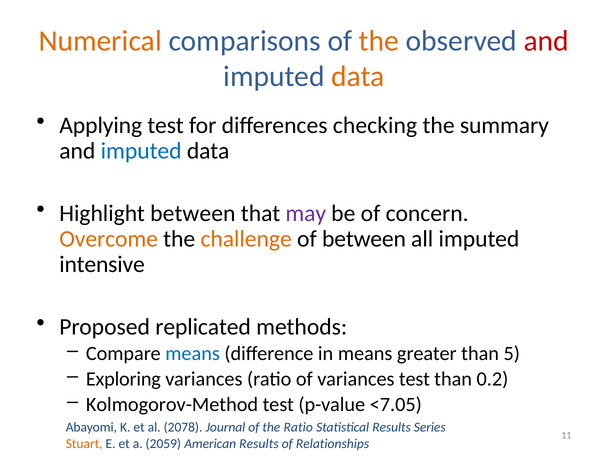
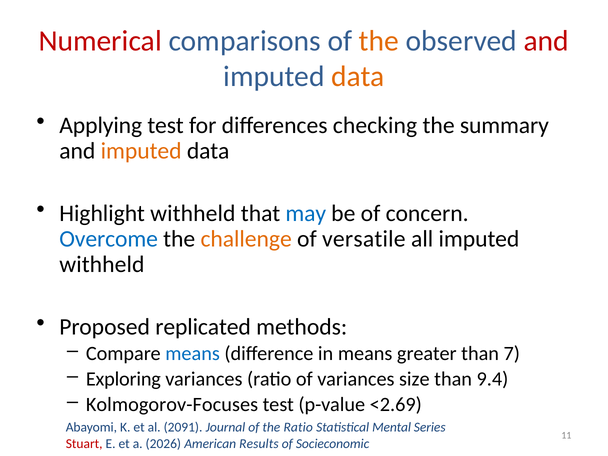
Numerical colour: orange -> red
imputed at (141, 151) colour: blue -> orange
Highlight between: between -> withheld
may colour: purple -> blue
Overcome colour: orange -> blue
of between: between -> versatile
intensive at (102, 264): intensive -> withheld
5: 5 -> 7
variances test: test -> size
0.2: 0.2 -> 9.4
Kolmogorov-Method: Kolmogorov-Method -> Kolmogorov-Focuses
<7.05: <7.05 -> <2.69
2078: 2078 -> 2091
Statistical Results: Results -> Mental
Stuart colour: orange -> red
2059: 2059 -> 2026
Relationships: Relationships -> Socieconomic
